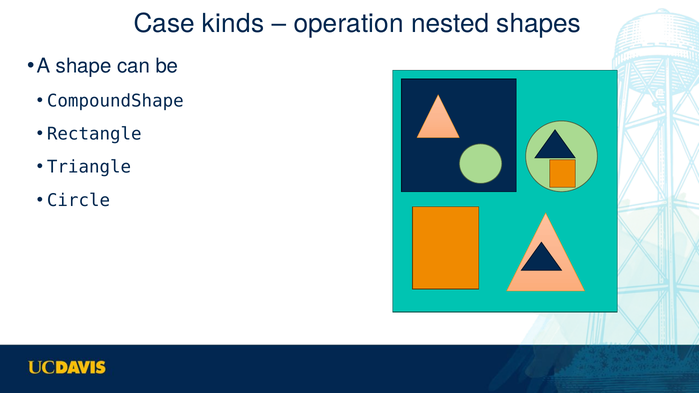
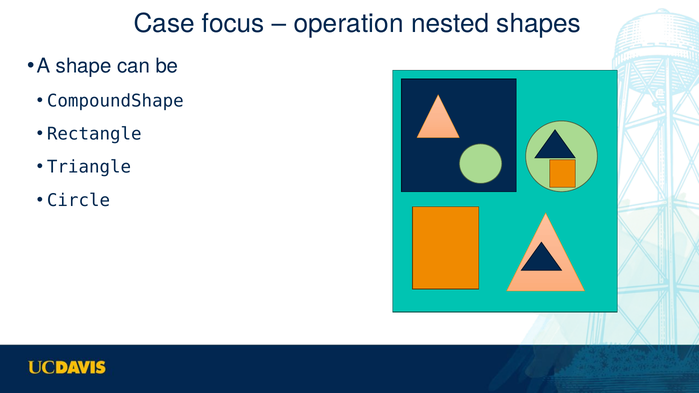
kinds: kinds -> focus
